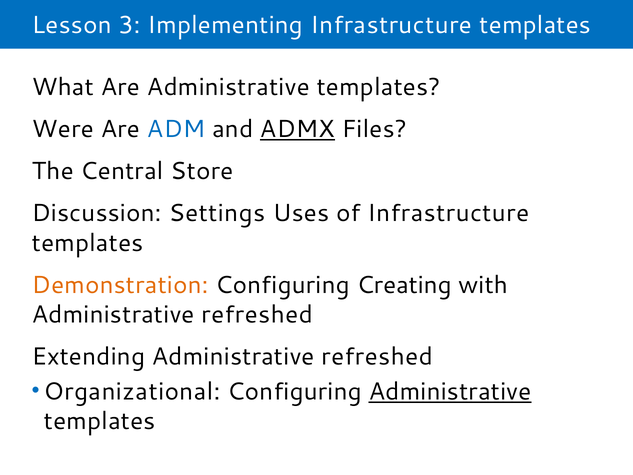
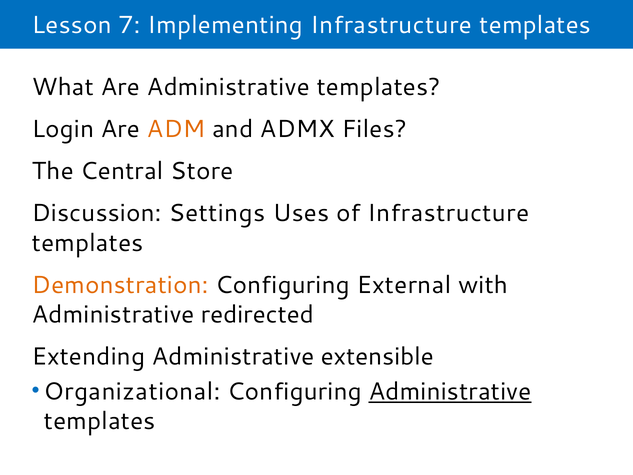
3: 3 -> 7
Were: Were -> Login
ADM colour: blue -> orange
ADMX underline: present -> none
Creating: Creating -> External
refreshed at (257, 314): refreshed -> redirected
Extending Administrative refreshed: refreshed -> extensible
